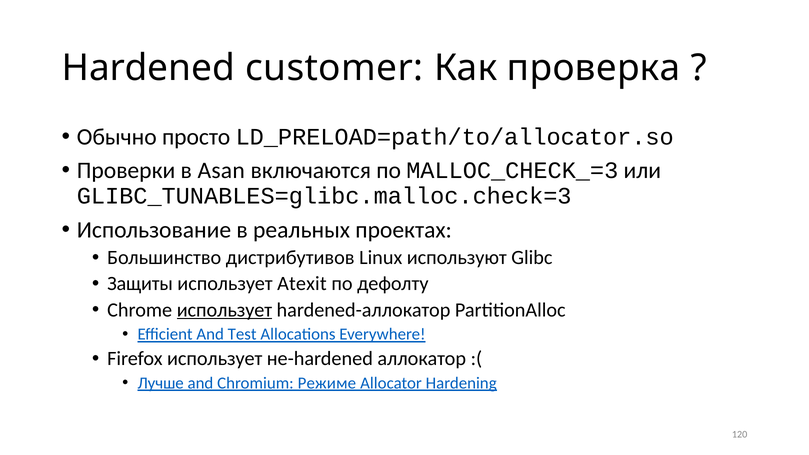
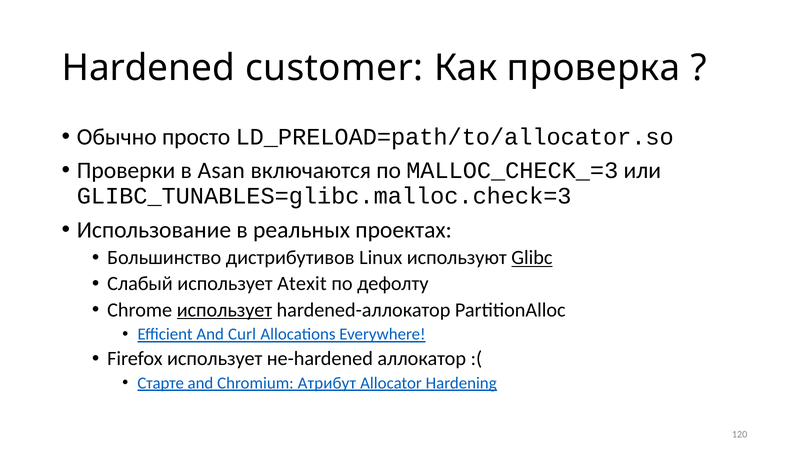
Glibc underline: none -> present
Защиты: Защиты -> Слабый
Test: Test -> Curl
Лучше: Лучше -> Старте
Режиме: Режиме -> Атрибут
